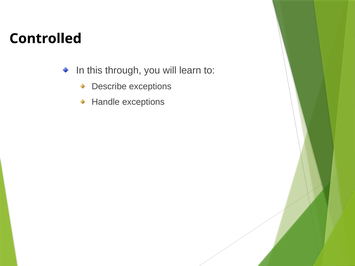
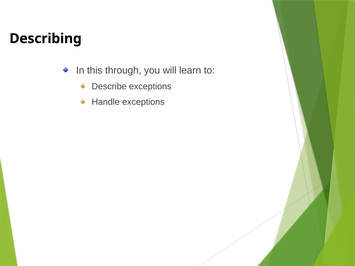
Controlled: Controlled -> Describing
